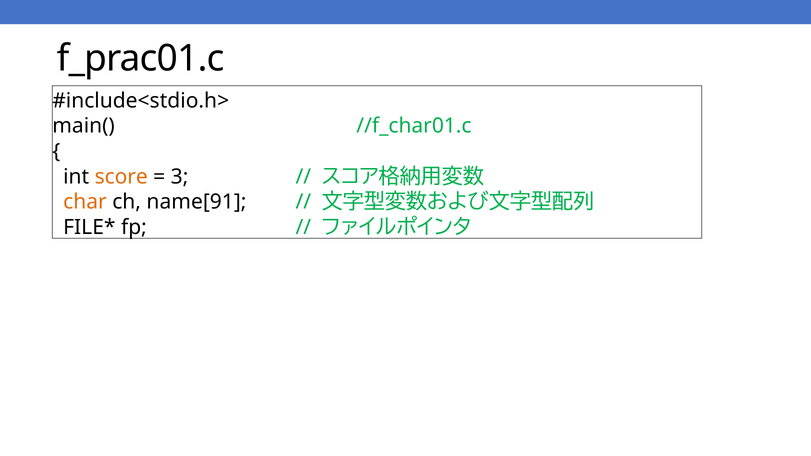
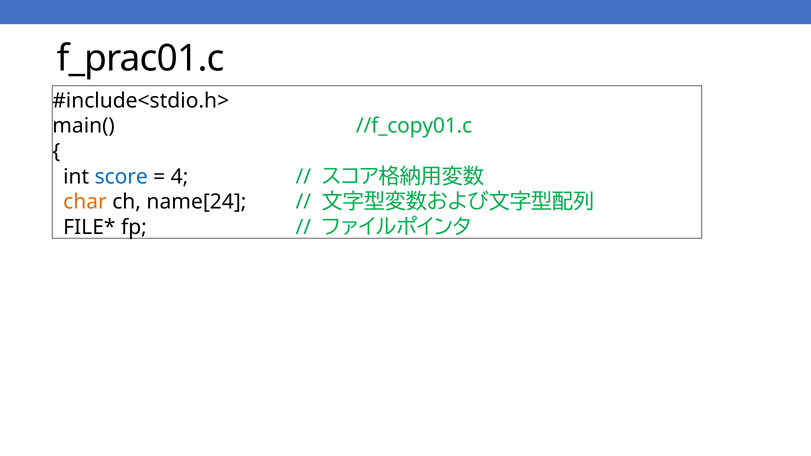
//f_char01.c: //f_char01.c -> //f_copy01.c
score colour: orange -> blue
3: 3 -> 4
name[91: name[91 -> name[24
